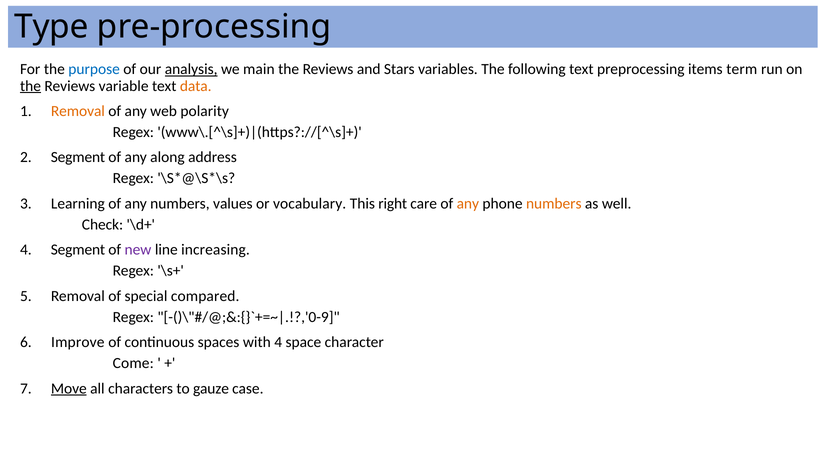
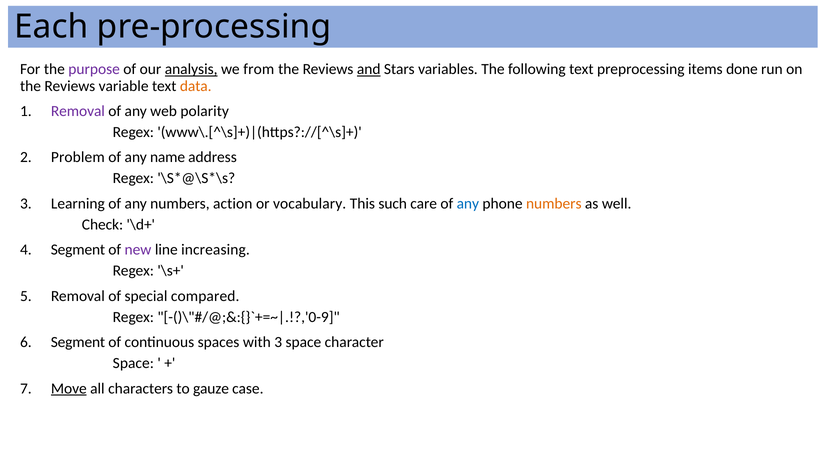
Type: Type -> Each
purpose colour: blue -> purple
main: main -> from
and underline: none -> present
term: term -> done
the at (31, 86) underline: present -> none
Removal at (78, 111) colour: orange -> purple
Segment at (78, 158): Segment -> Problem
along: along -> name
values: values -> action
right: right -> such
any at (468, 204) colour: orange -> blue
Improve at (78, 343): Improve -> Segment
with 4: 4 -> 3
Come at (133, 364): Come -> Space
